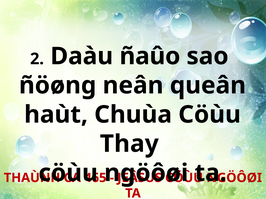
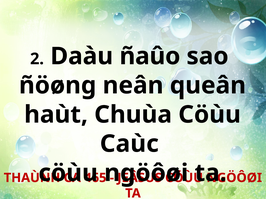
Thay: Thay -> Caùc
